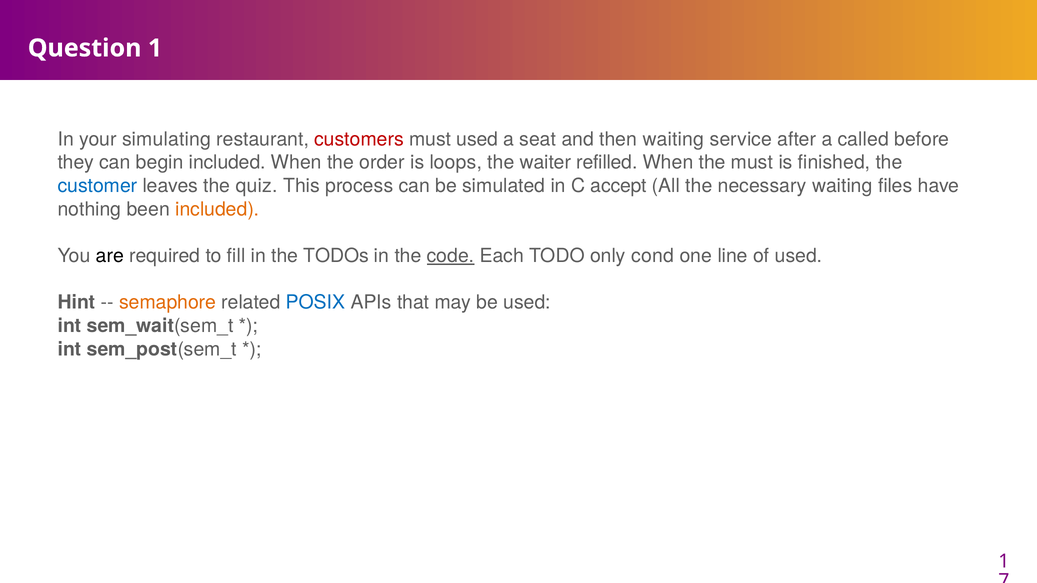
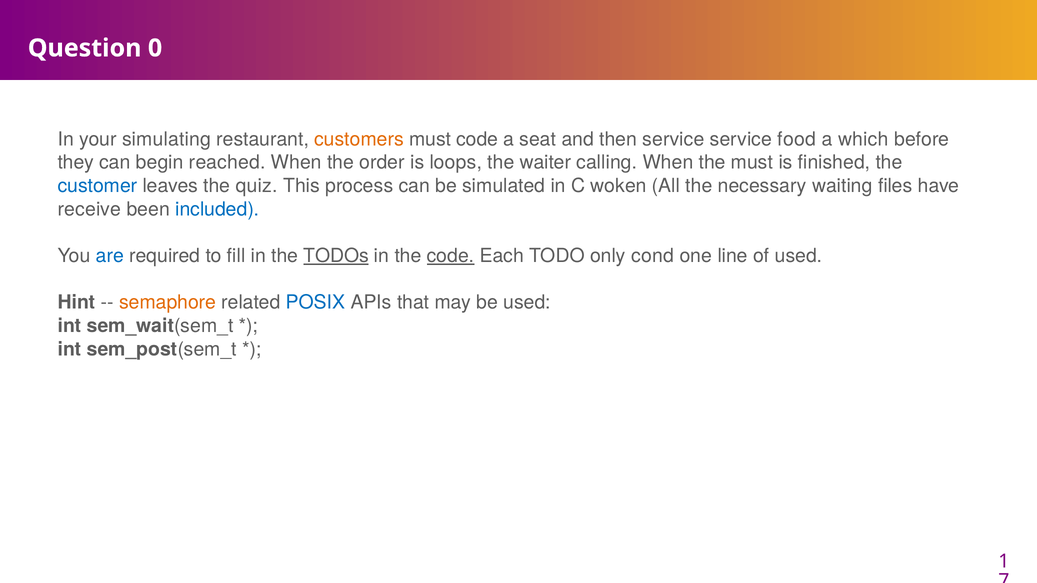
Question 1: 1 -> 0
customers colour: red -> orange
must used: used -> code
then waiting: waiting -> service
after: after -> food
called: called -> which
begin included: included -> reached
refilled: refilled -> calling
accept: accept -> woken
nothing: nothing -> receive
included at (217, 209) colour: orange -> blue
are colour: black -> blue
TODOs underline: none -> present
